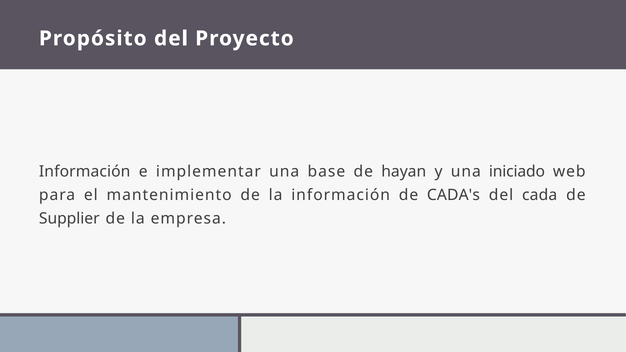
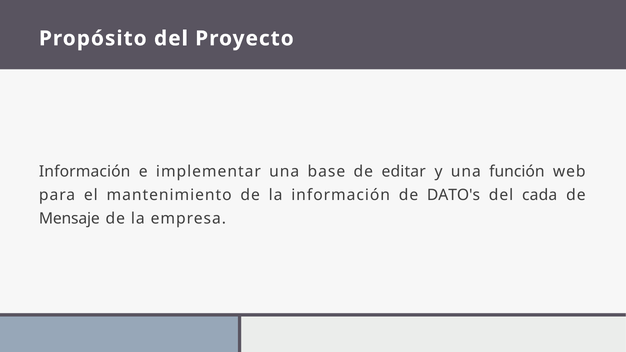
hayan: hayan -> editar
iniciado: iniciado -> función
CADA's: CADA's -> DATO's
Supplier: Supplier -> Mensaje
